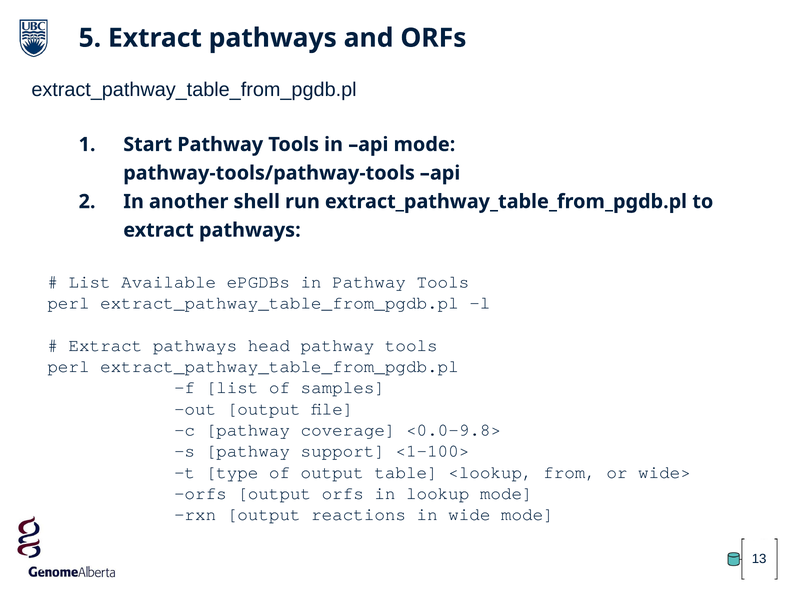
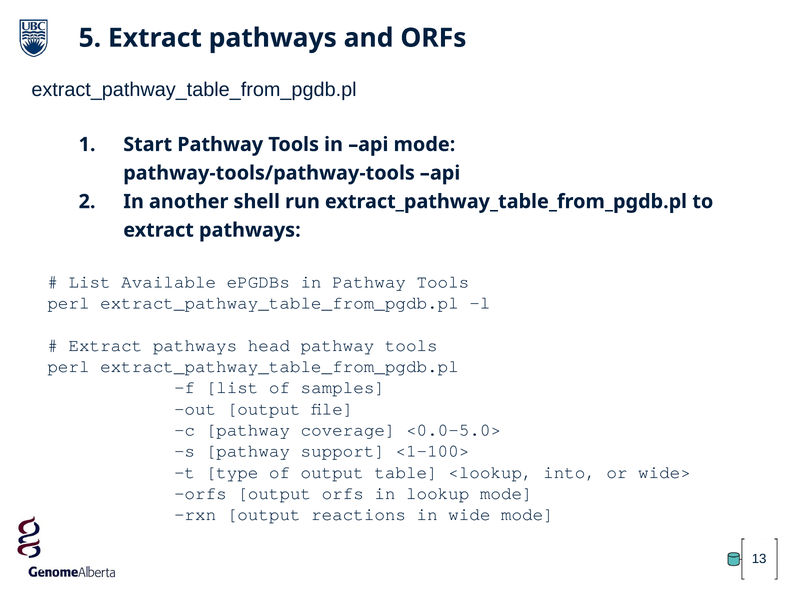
<0.0-9.8>: <0.0-9.8> -> <0.0-5.0>
from: from -> into
